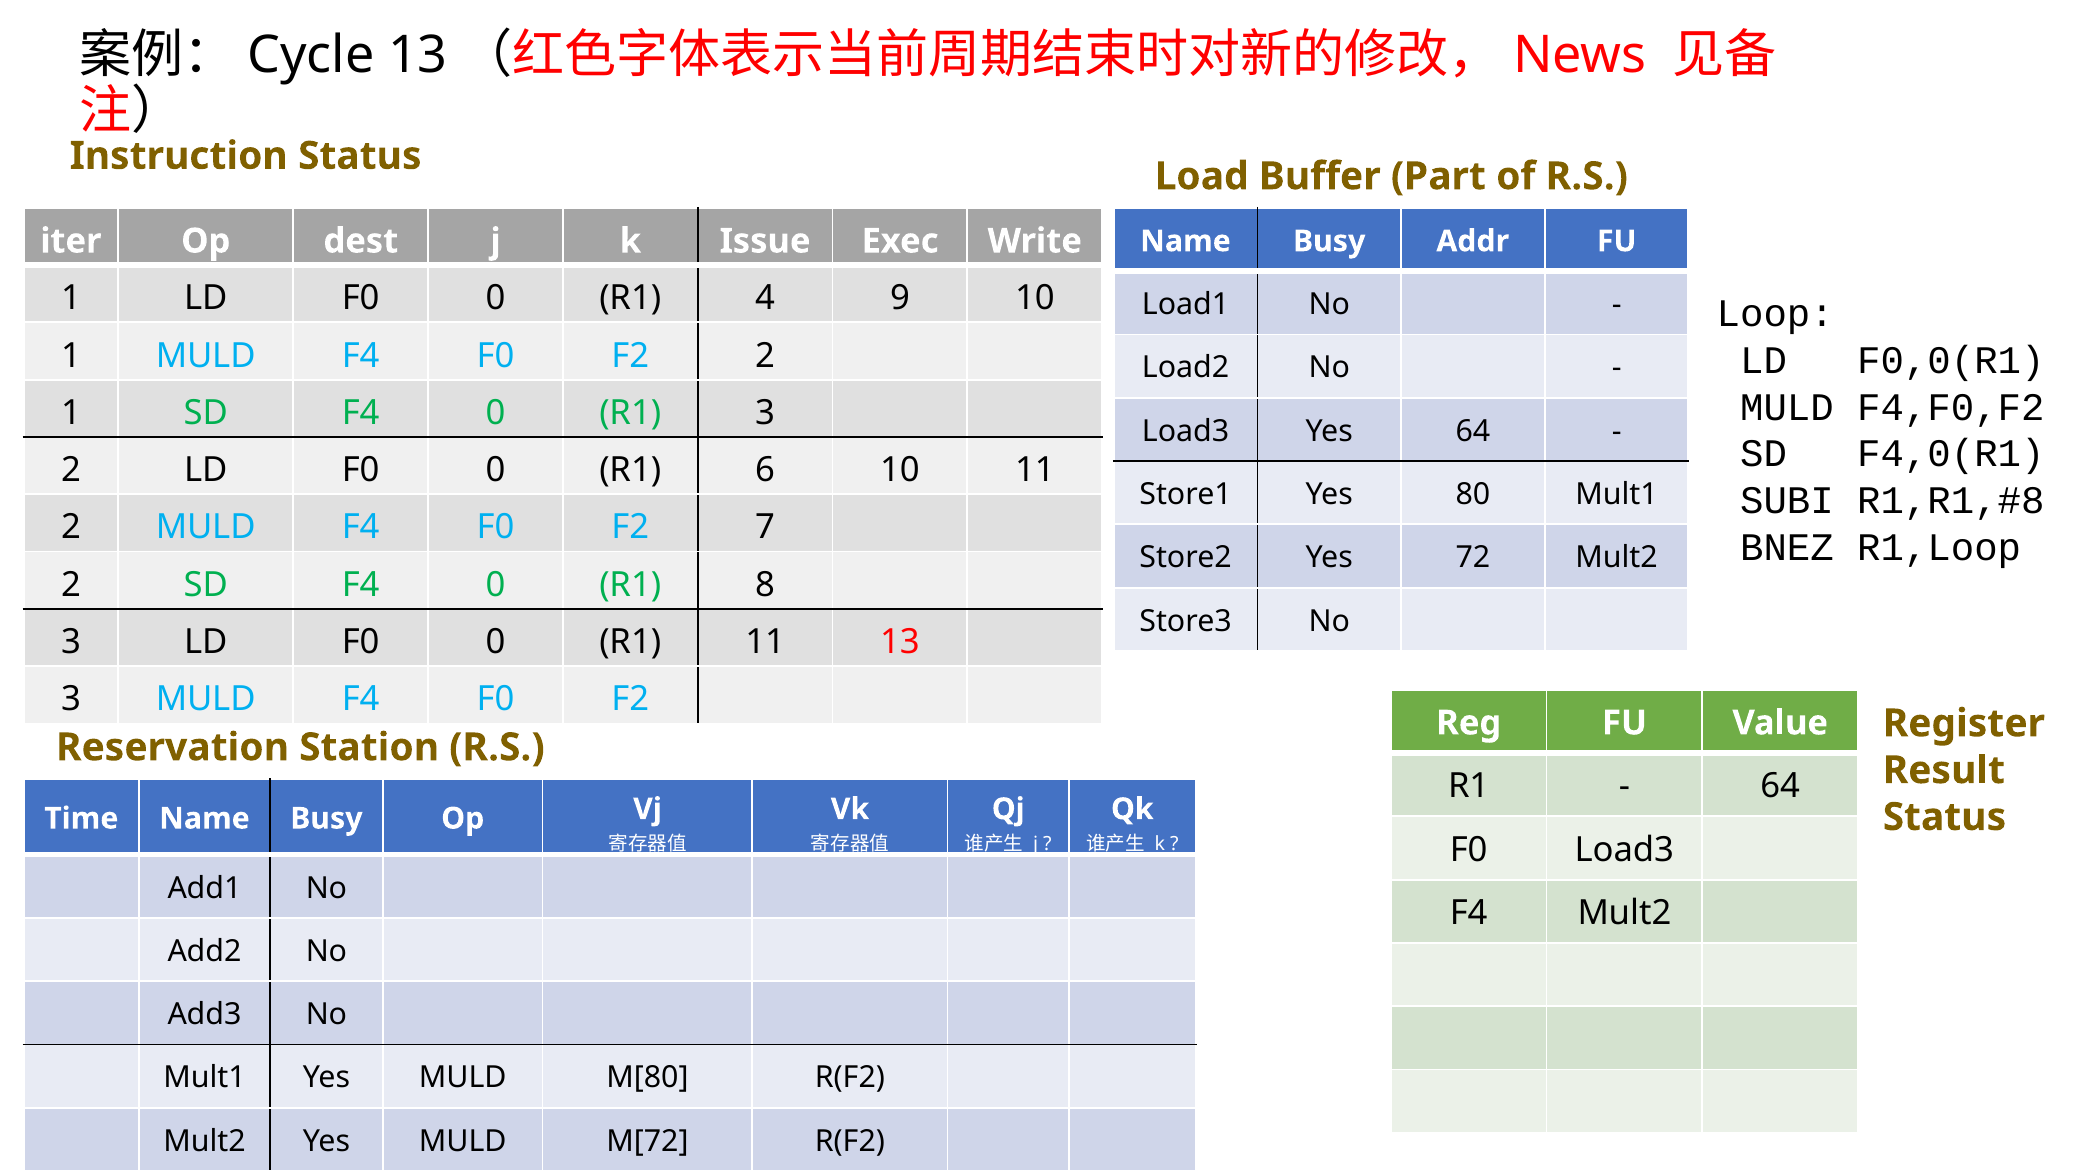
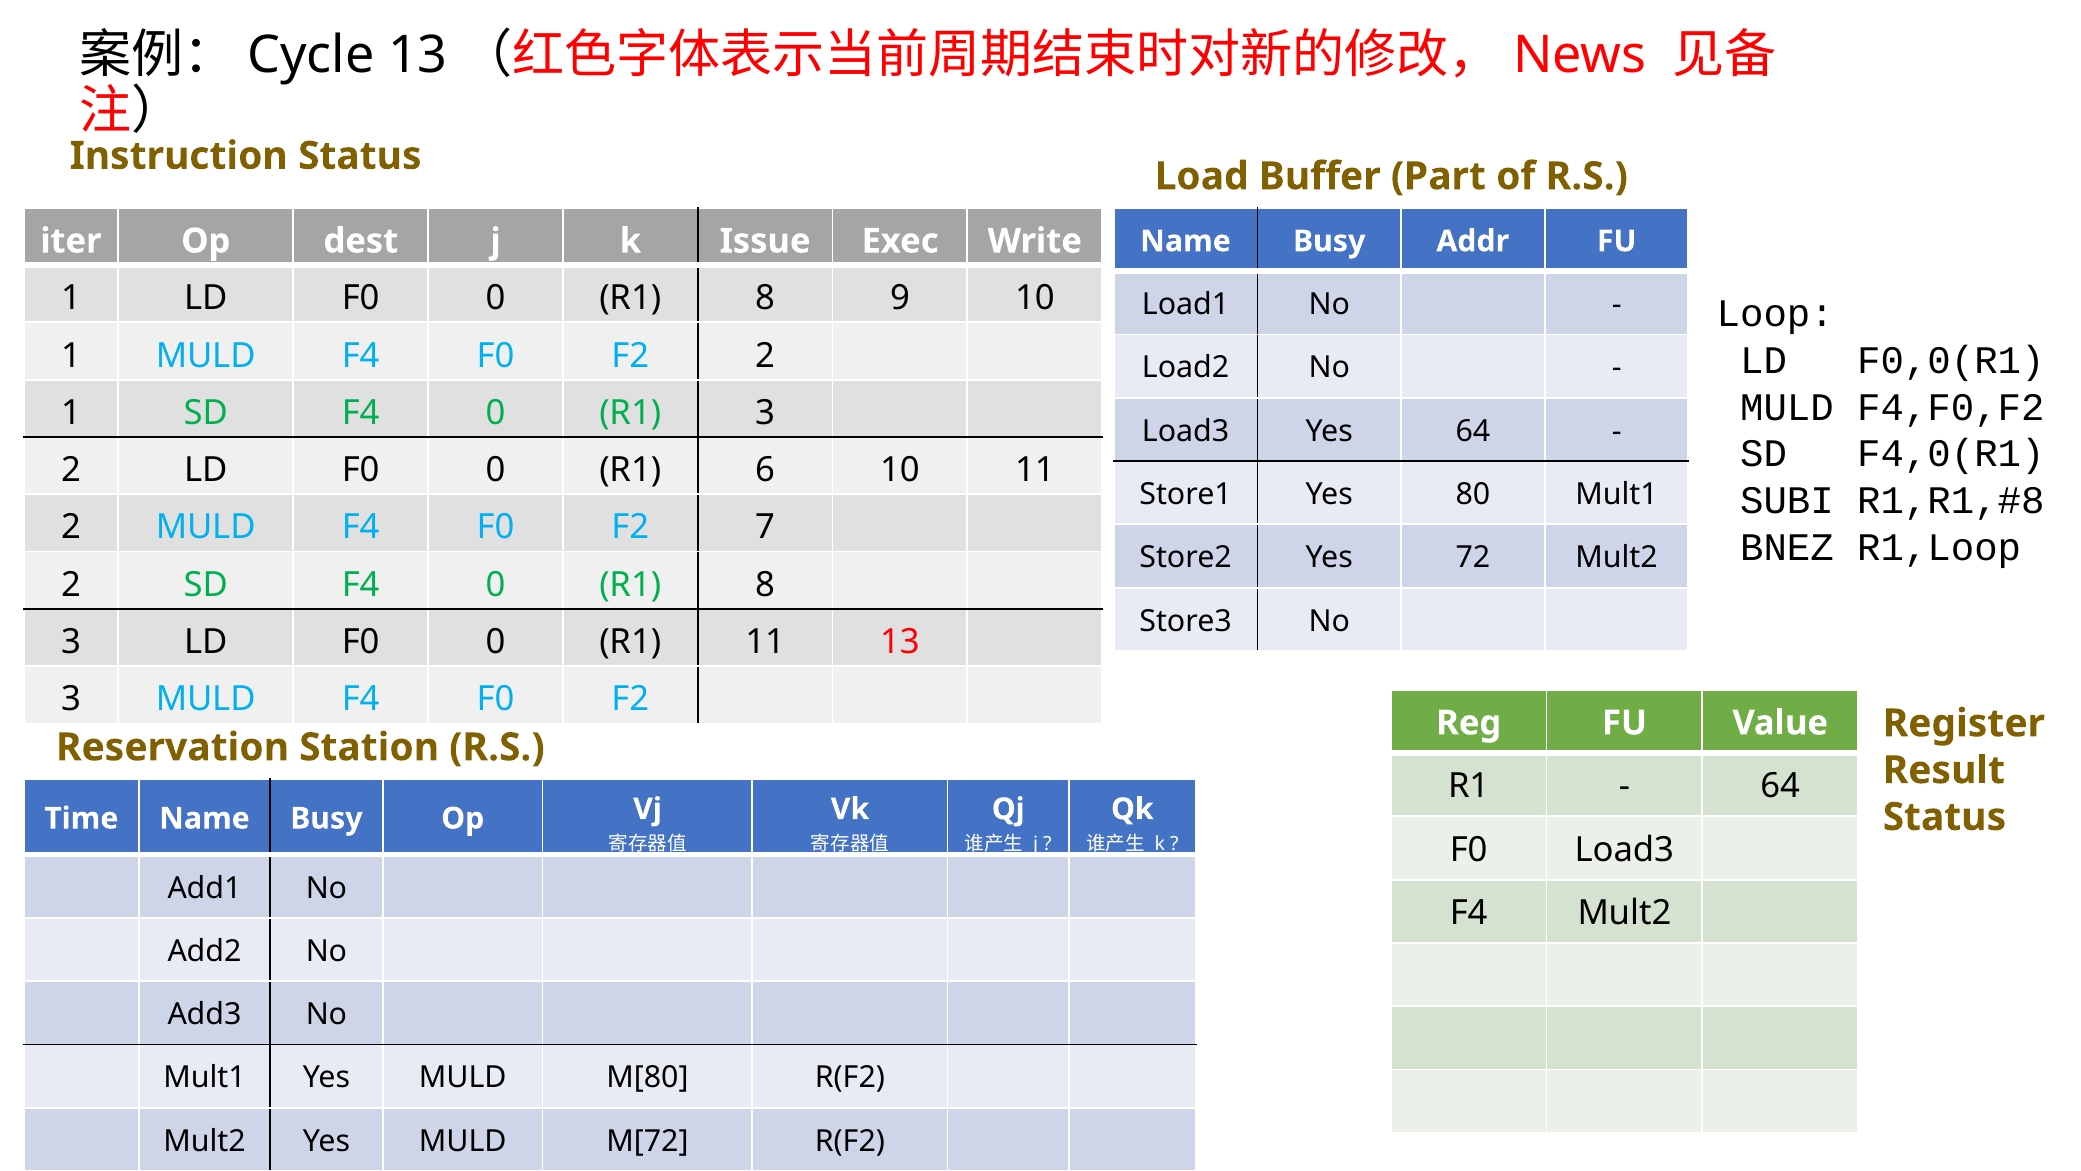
F0 0 R1 4: 4 -> 8
